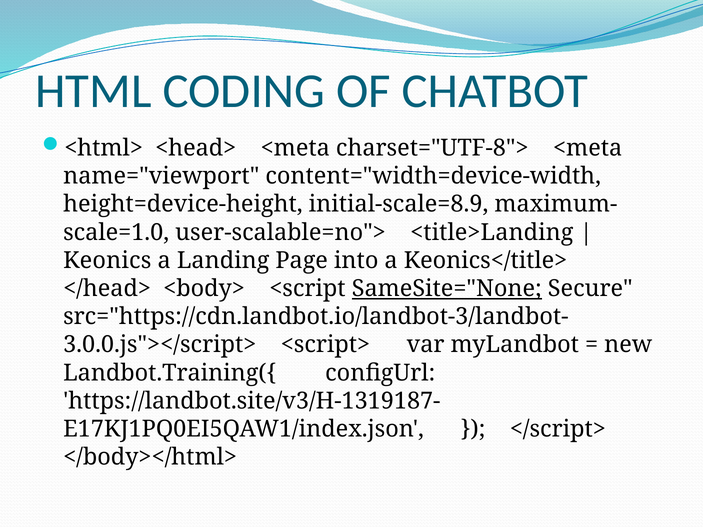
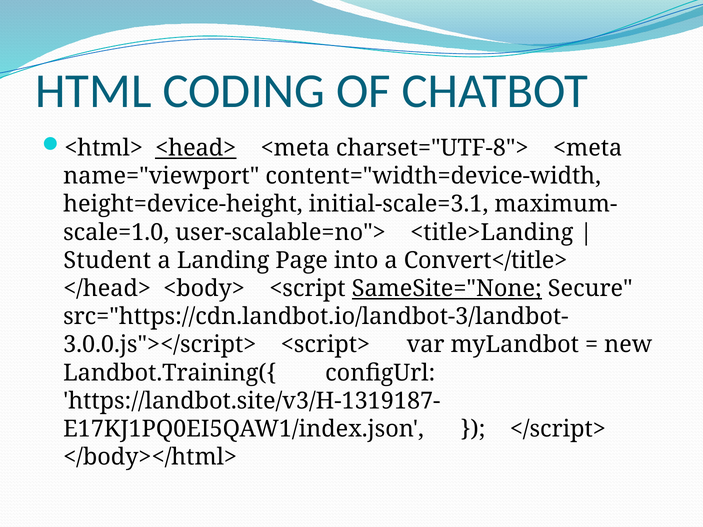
<head> underline: none -> present
initial-scale=8.9: initial-scale=8.9 -> initial-scale=3.1
Keonics: Keonics -> Student
Keonics</title>: Keonics</title> -> Convert</title>
